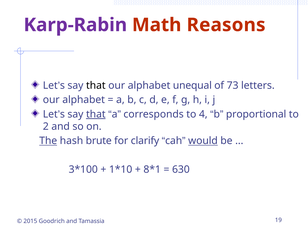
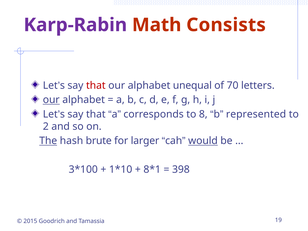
Reasons: Reasons -> Consists
that at (96, 85) colour: black -> red
73: 73 -> 70
our at (51, 100) underline: none -> present
that at (96, 114) underline: present -> none
4: 4 -> 8
proportional: proportional -> represented
clarify: clarify -> larger
630: 630 -> 398
